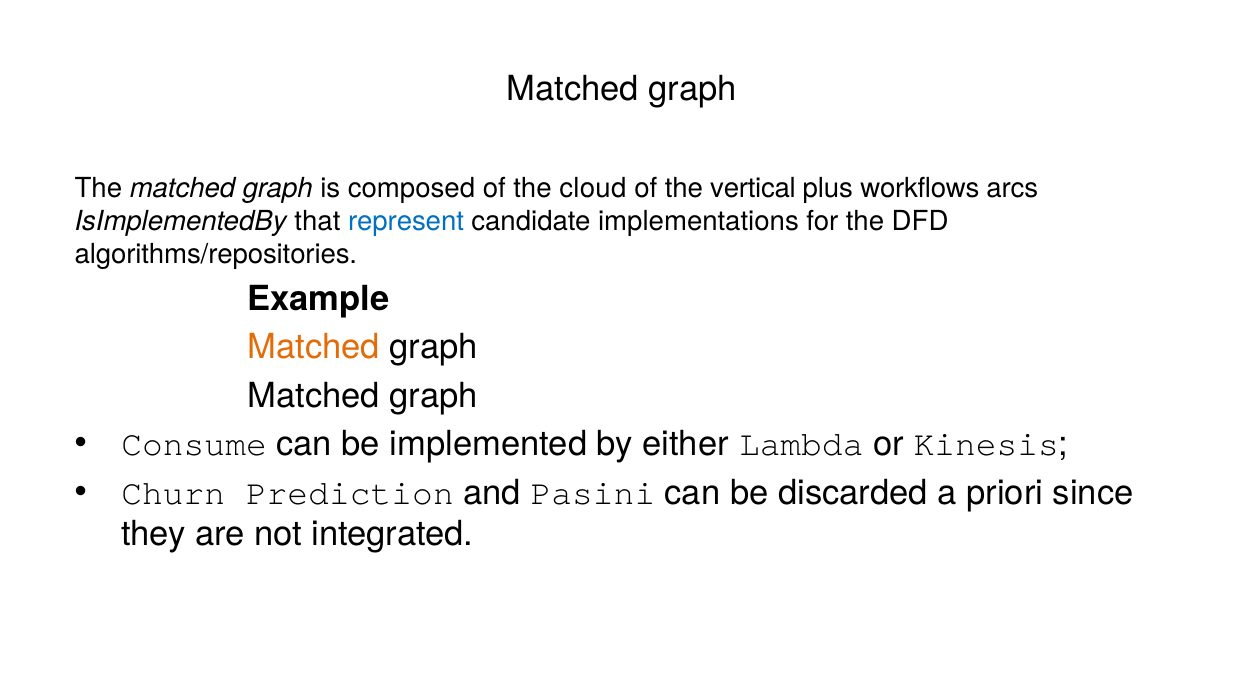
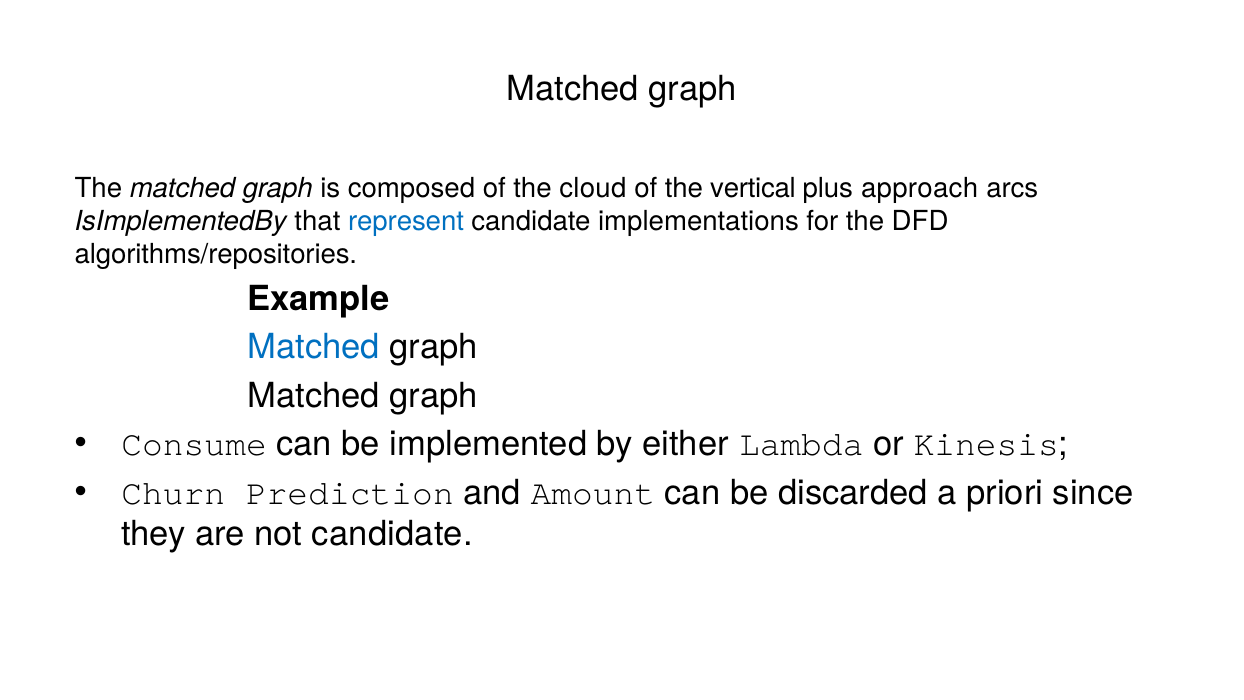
workflows: workflows -> approach
Matched at (314, 347) colour: orange -> blue
Pasini: Pasini -> Amount
not integrated: integrated -> candidate
